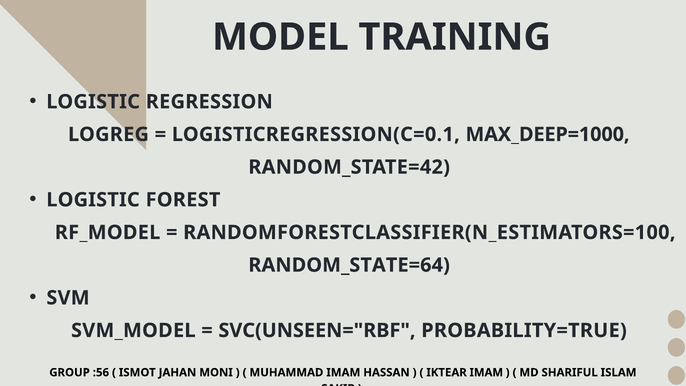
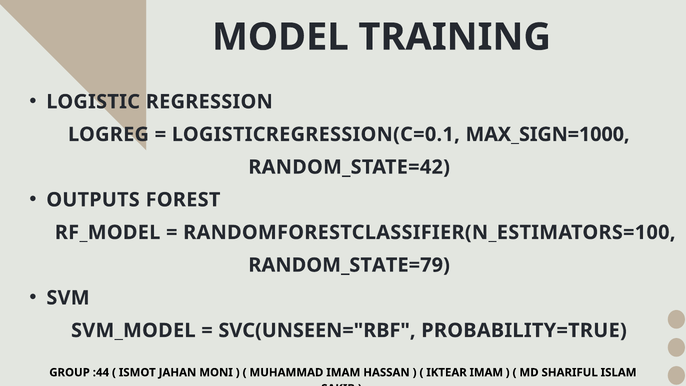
MAX_DEEP=1000: MAX_DEEP=1000 -> MAX_SIGN=1000
LOGISTIC at (93, 200): LOGISTIC -> OUTPUTS
RANDOM_STATE=64: RANDOM_STATE=64 -> RANDOM_STATE=79
:56: :56 -> :44
